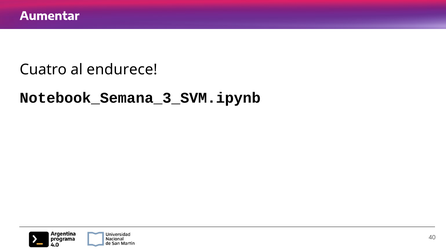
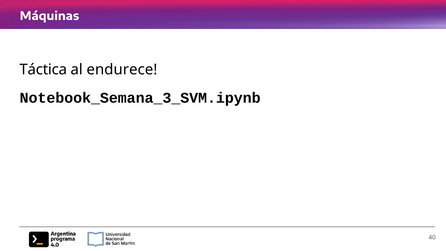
Aumentar: Aumentar -> Máquinas
Cuatro: Cuatro -> Táctica
